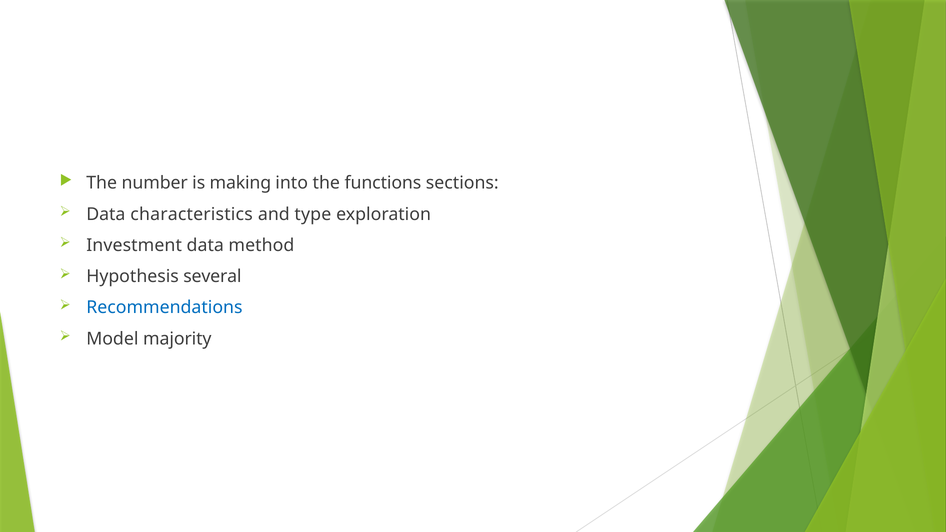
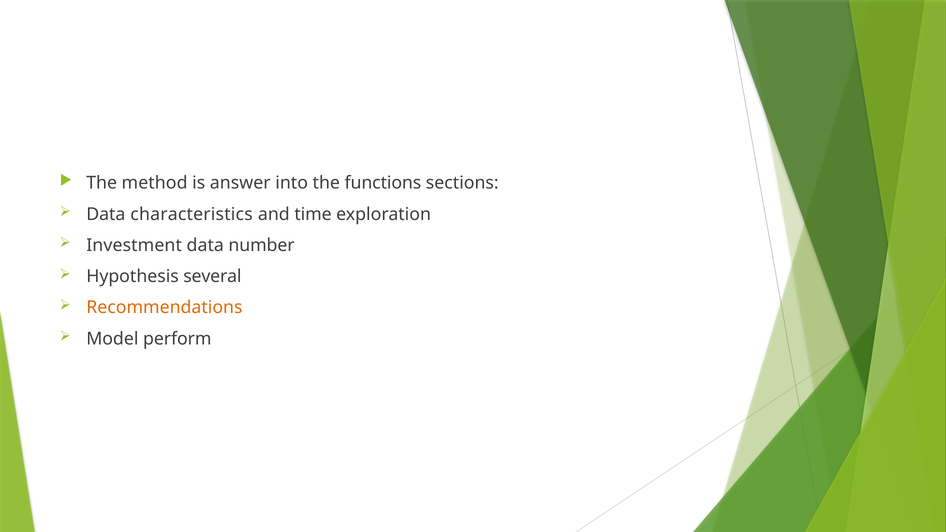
number: number -> method
making: making -> answer
type: type -> time
method: method -> number
Recommendations colour: blue -> orange
majority: majority -> perform
